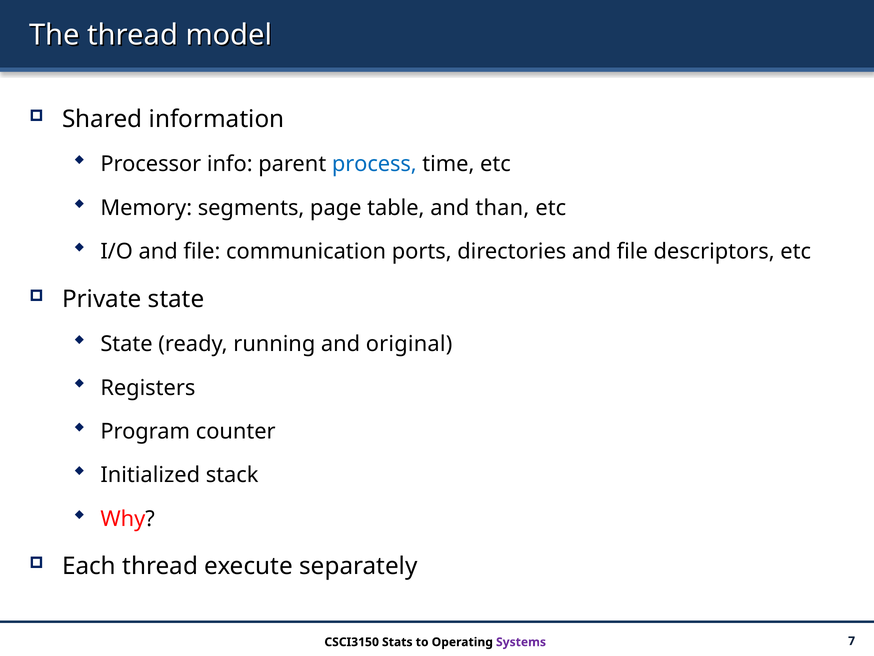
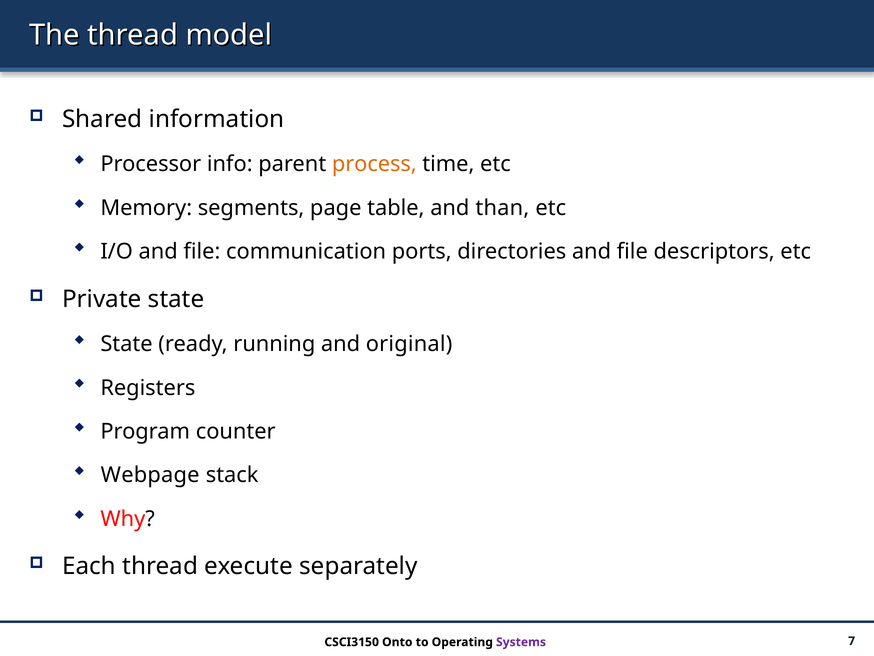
process colour: blue -> orange
Initialized: Initialized -> Webpage
Stats: Stats -> Onto
